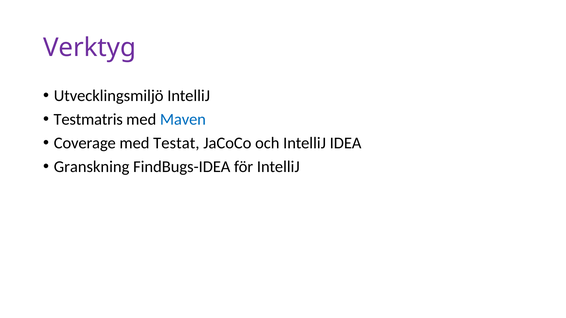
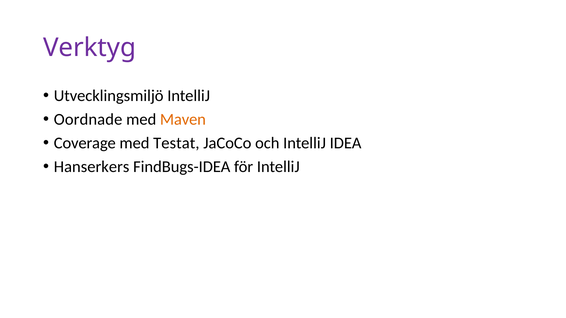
Testmatris: Testmatris -> Oordnade
Maven colour: blue -> orange
Granskning: Granskning -> Hanserkers
